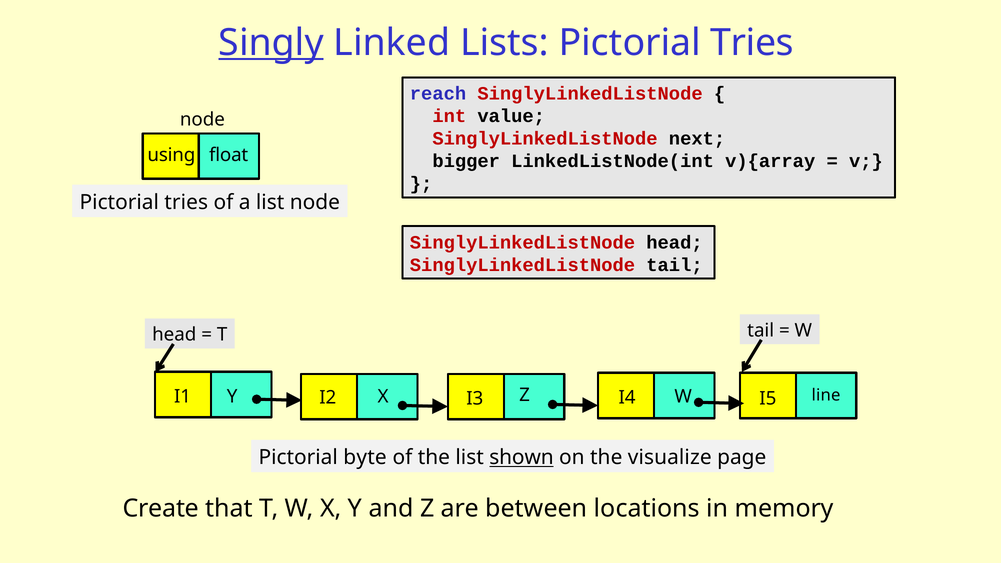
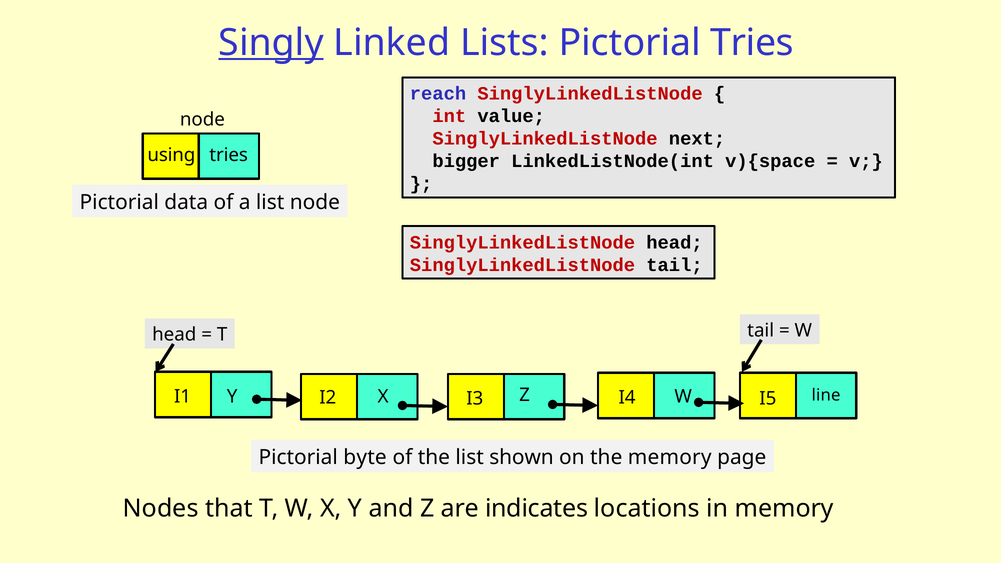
float at (229, 155): float -> tries
v){array: v){array -> v){space
tries at (186, 202): tries -> data
shown underline: present -> none
the visualize: visualize -> memory
Create: Create -> Nodes
between: between -> indicates
